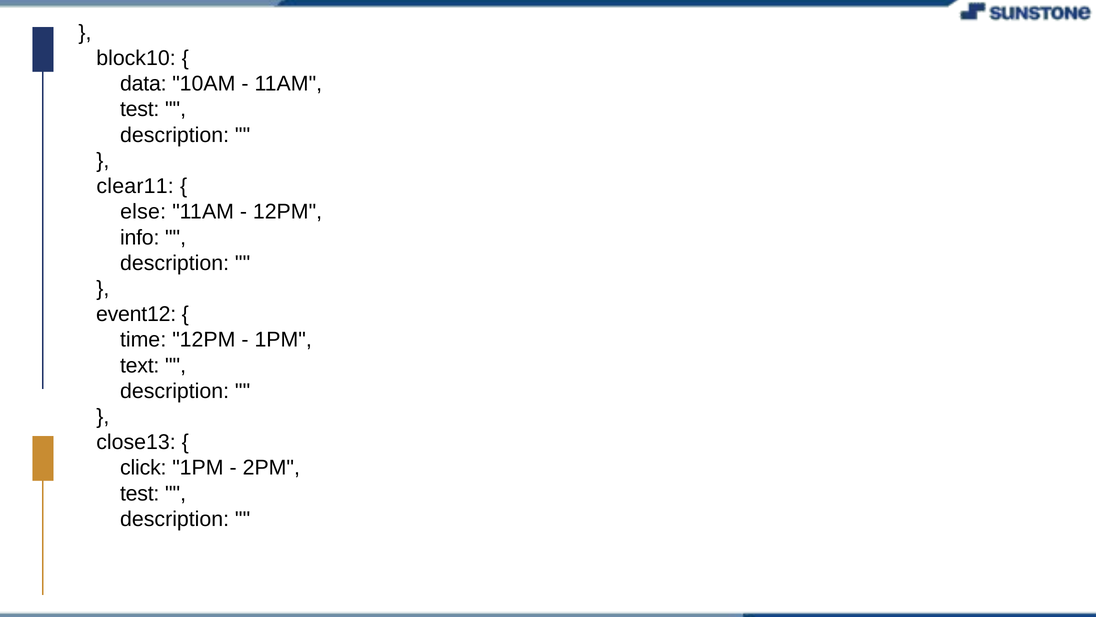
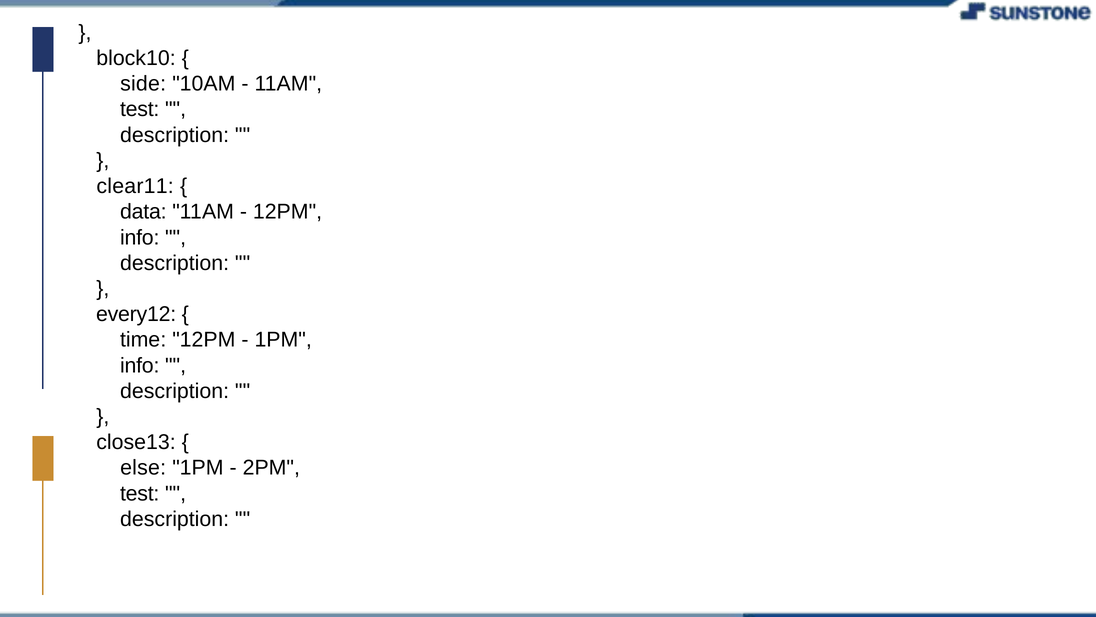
data: data -> side
else: else -> data
event12: event12 -> every12
text at (140, 365): text -> info
click: click -> else
